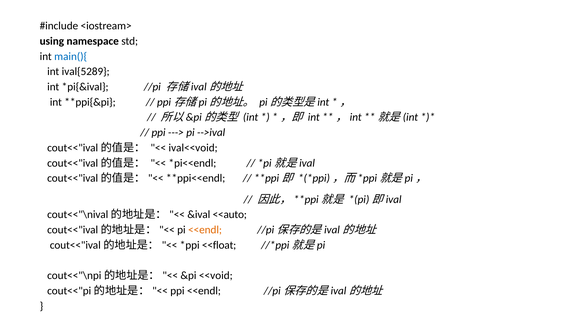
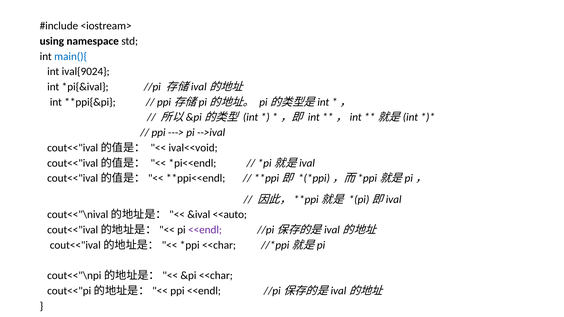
ival{5289: ival{5289 -> ival{9024
<<endl at (205, 230) colour: orange -> purple
<<float at (219, 245): <<float -> <<char
&pi <<void: <<void -> <<char
